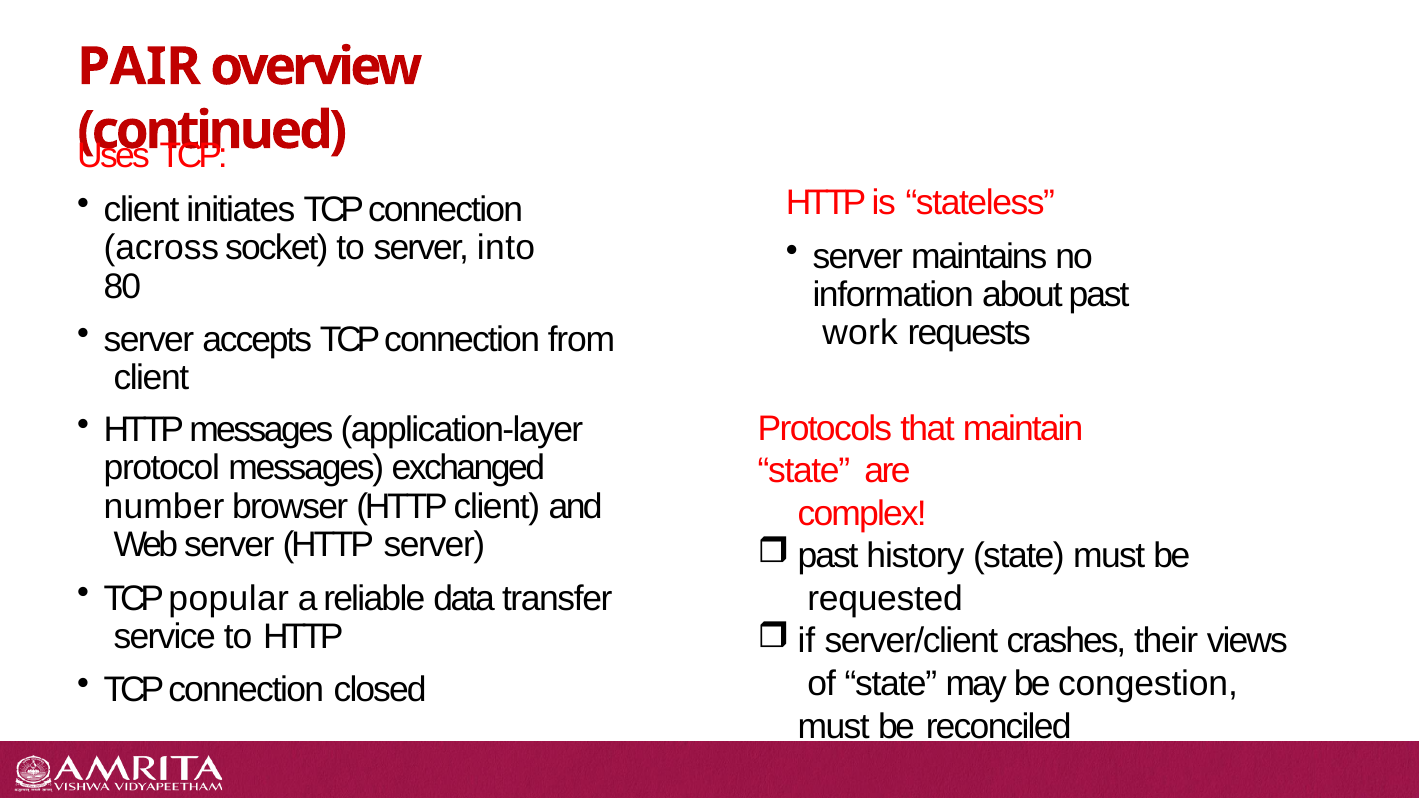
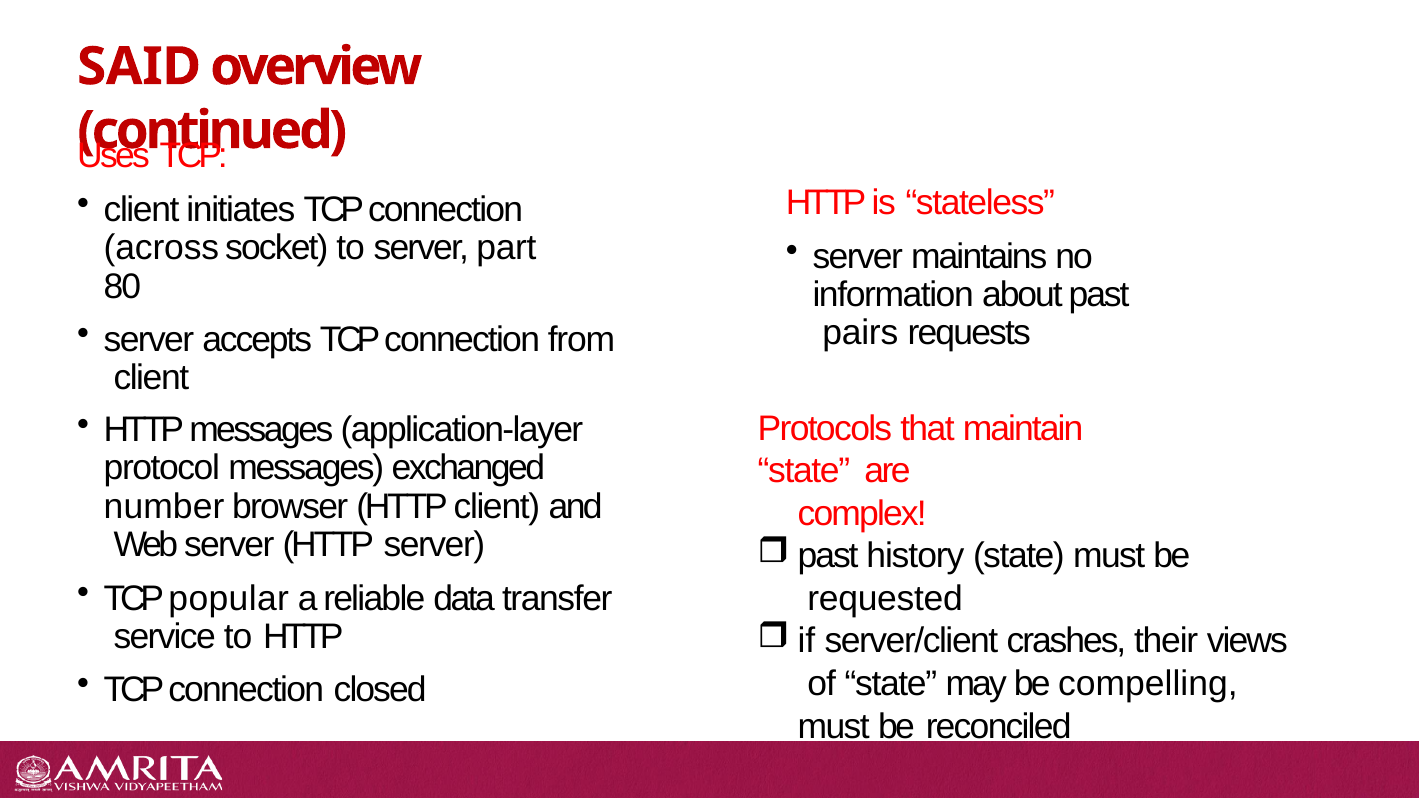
PAIR: PAIR -> SAID
into: into -> part
work: work -> pairs
congestion: congestion -> compelling
